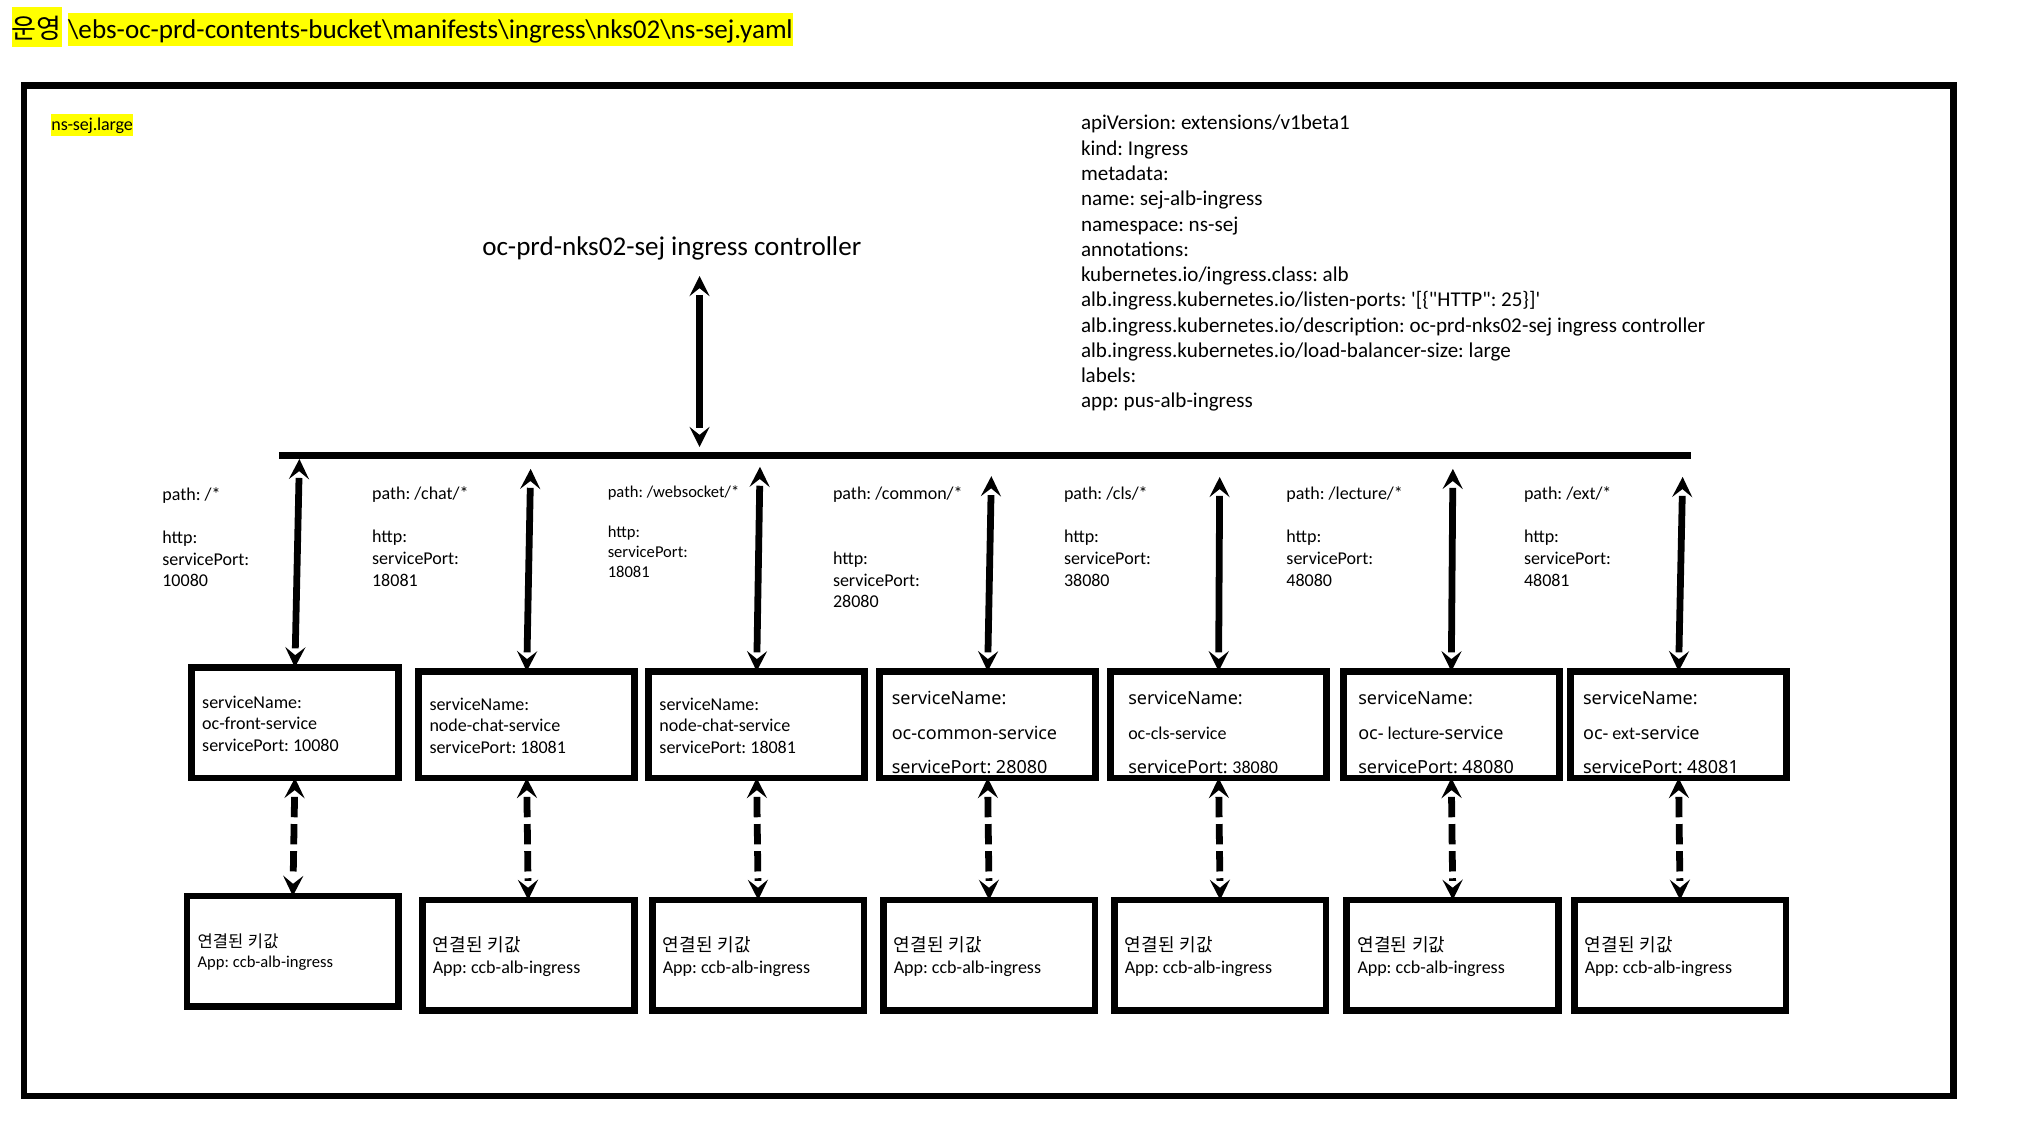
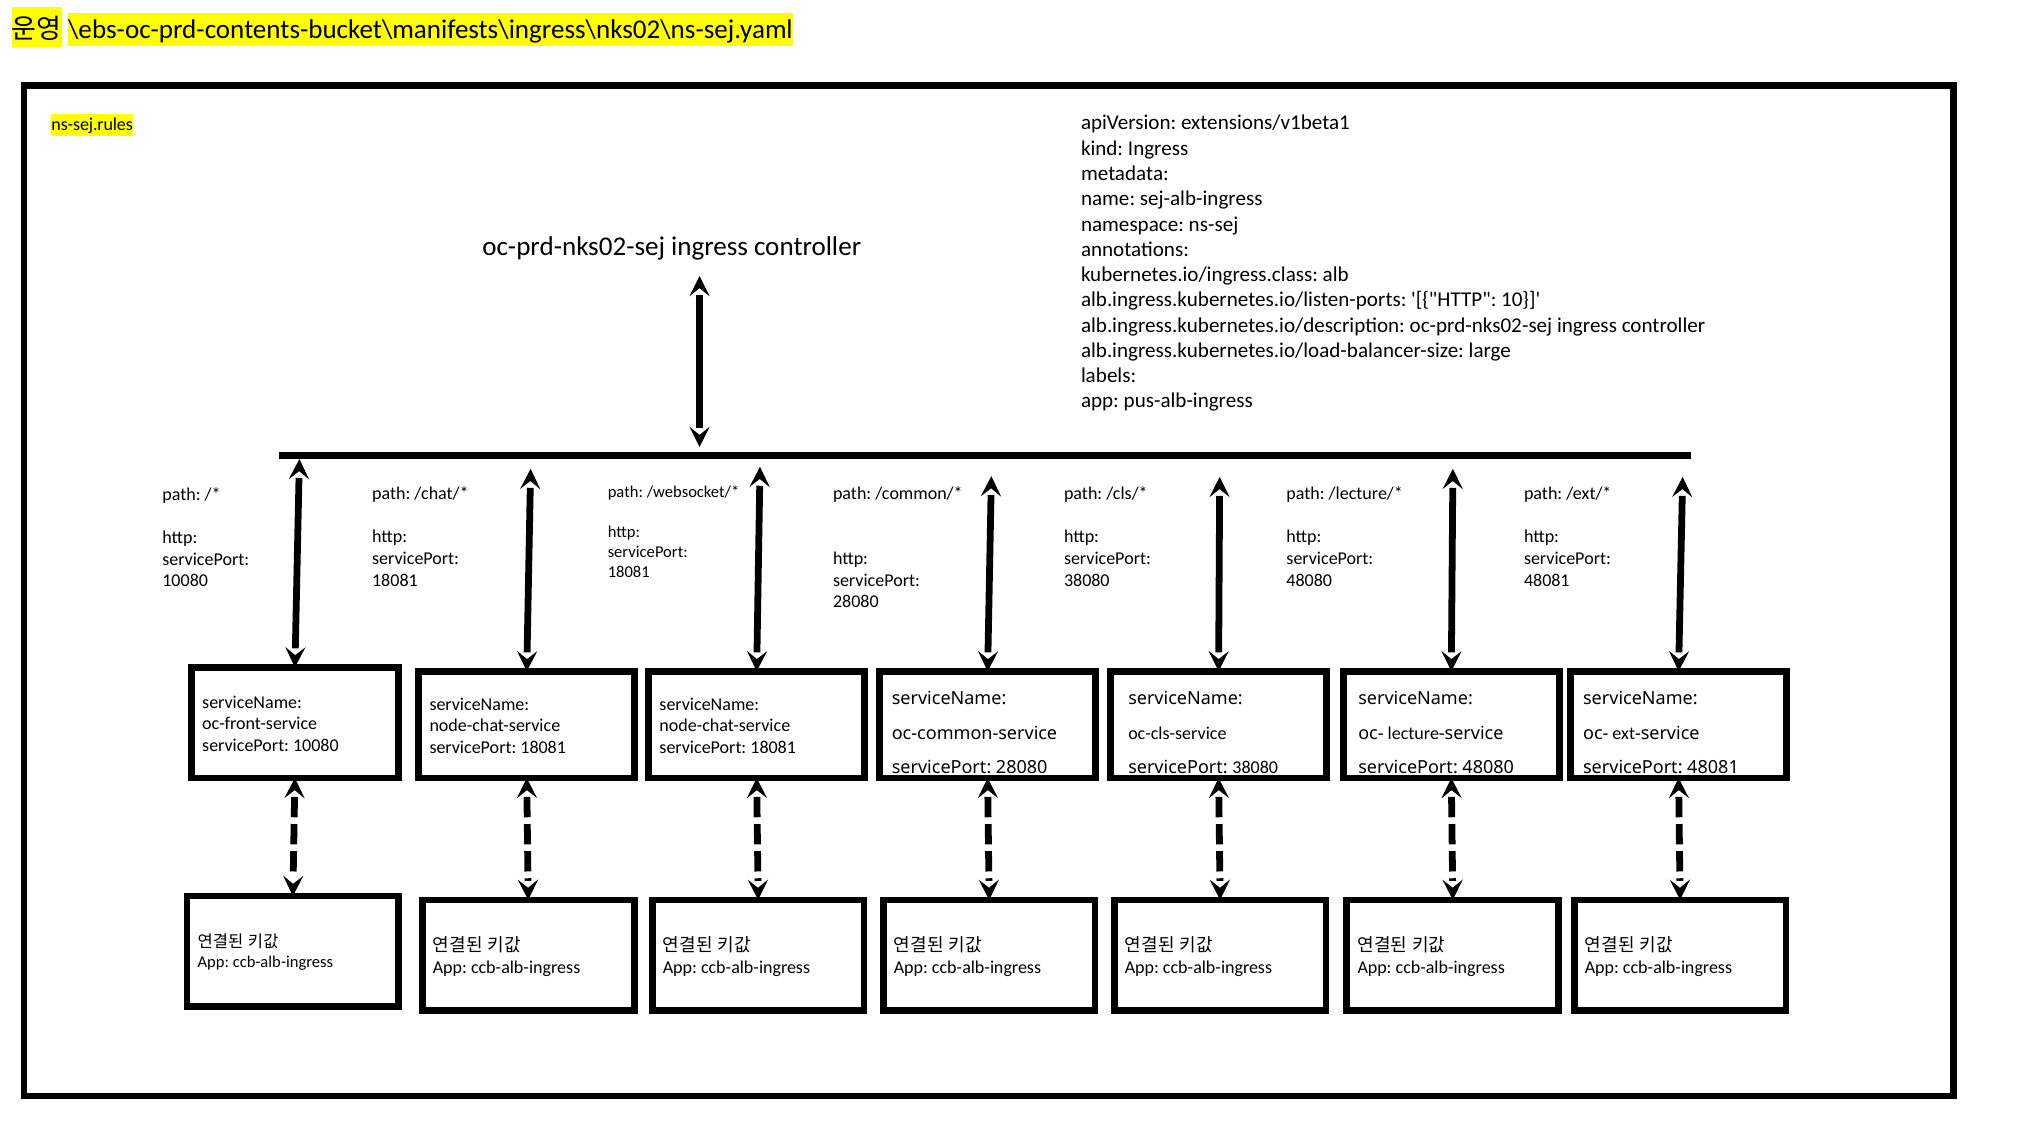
ns-sej.large: ns-sej.large -> ns-sej.rules
25: 25 -> 10
